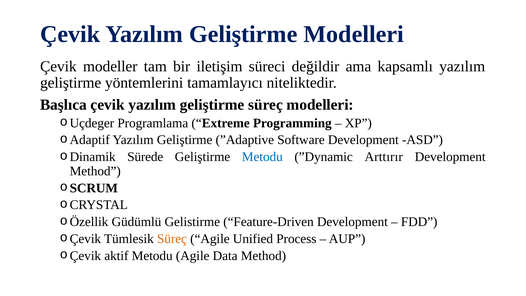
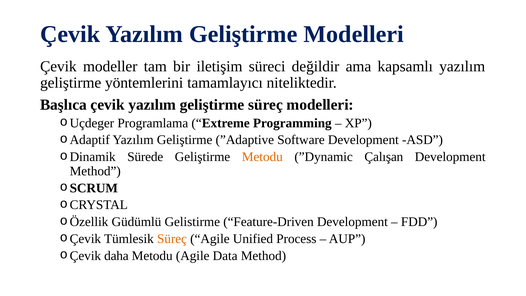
Metodu at (262, 157) colour: blue -> orange
Arttırır: Arttırır -> Çalışan
aktif: aktif -> daha
